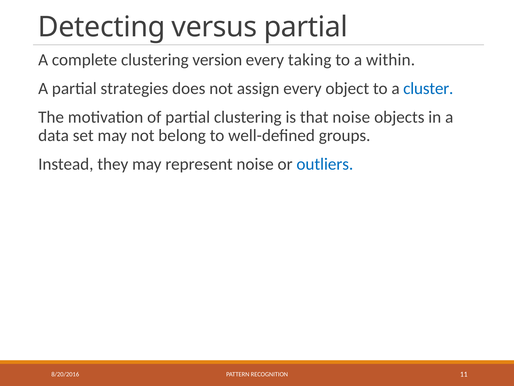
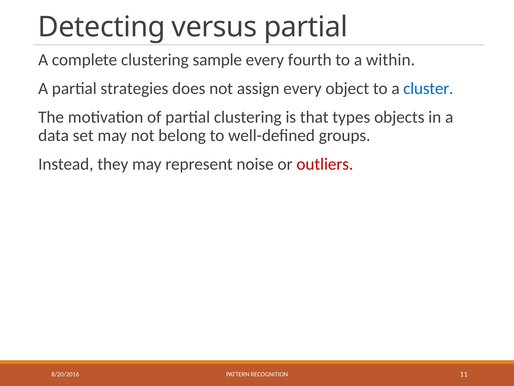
version: version -> sample
taking: taking -> fourth
that noise: noise -> types
outliers colour: blue -> red
